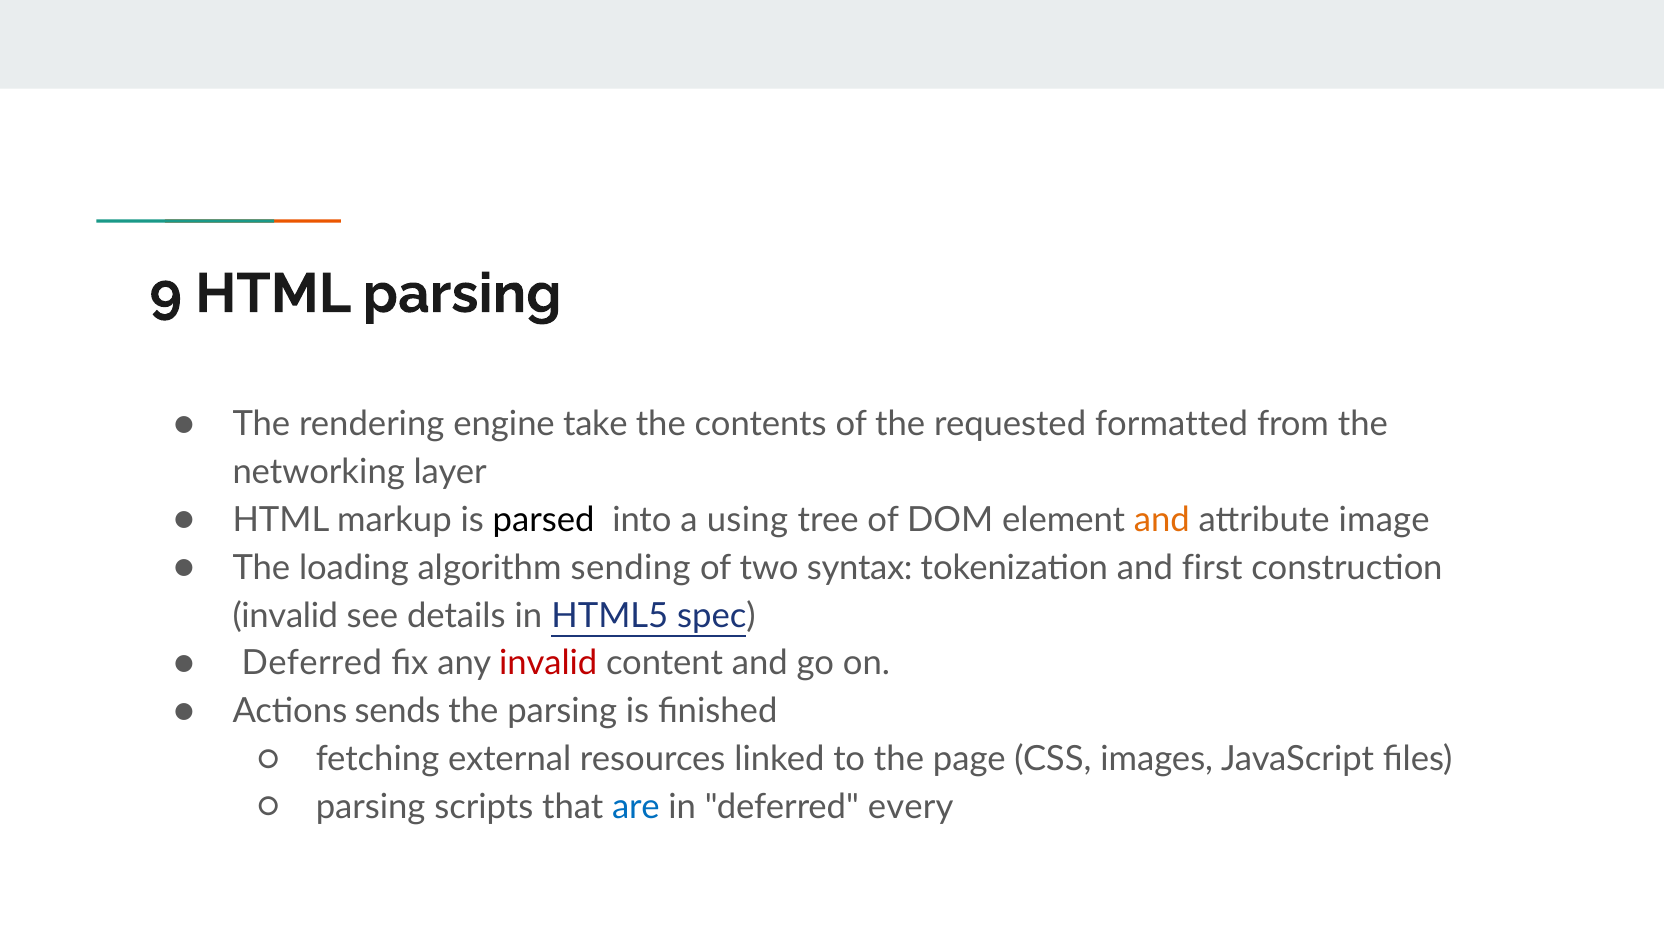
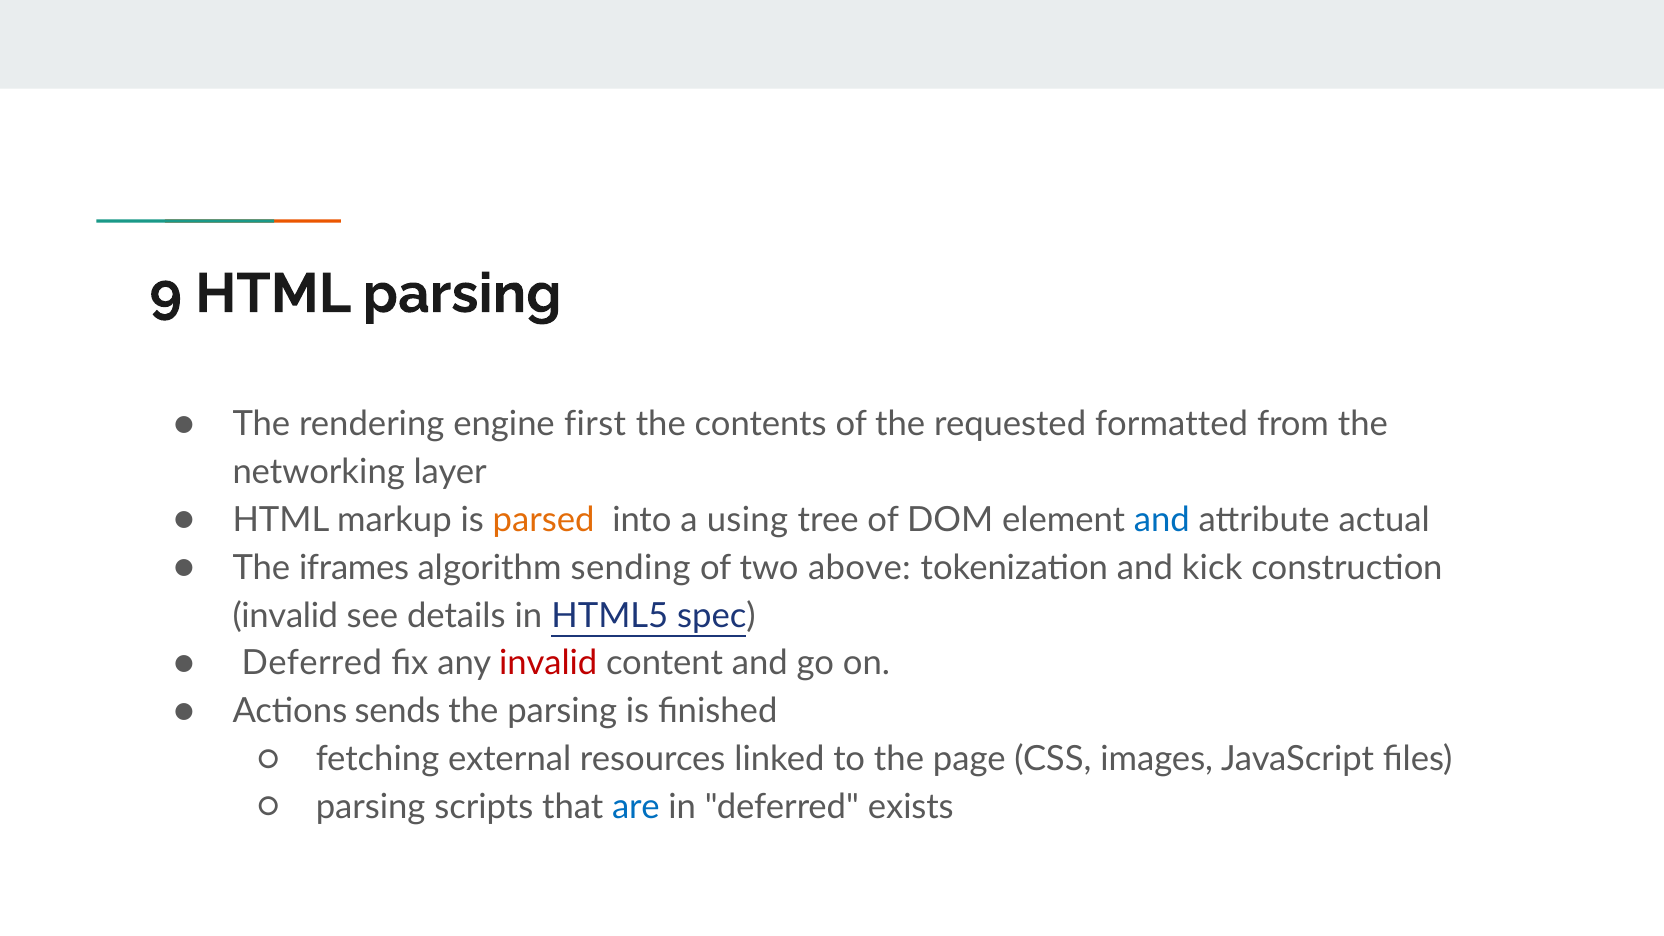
take: take -> first
parsed colour: black -> orange
and at (1162, 520) colour: orange -> blue
image: image -> actual
loading: loading -> iframes
syntax: syntax -> above
first: first -> kick
every: every -> exists
